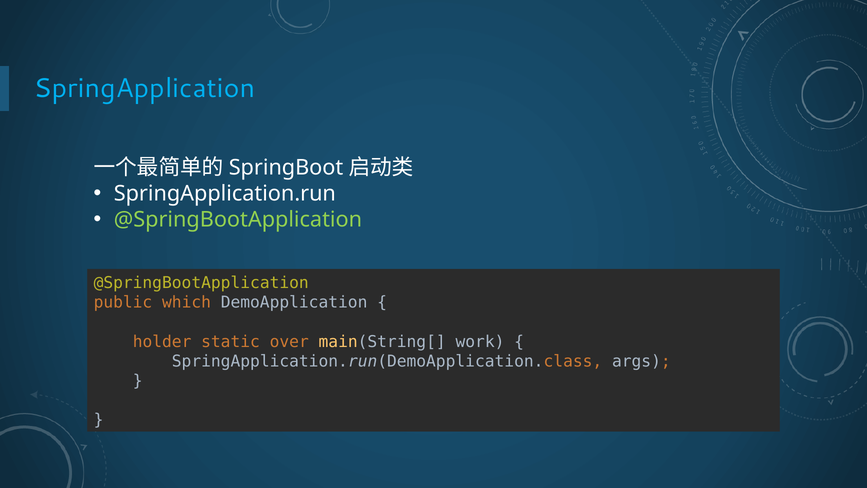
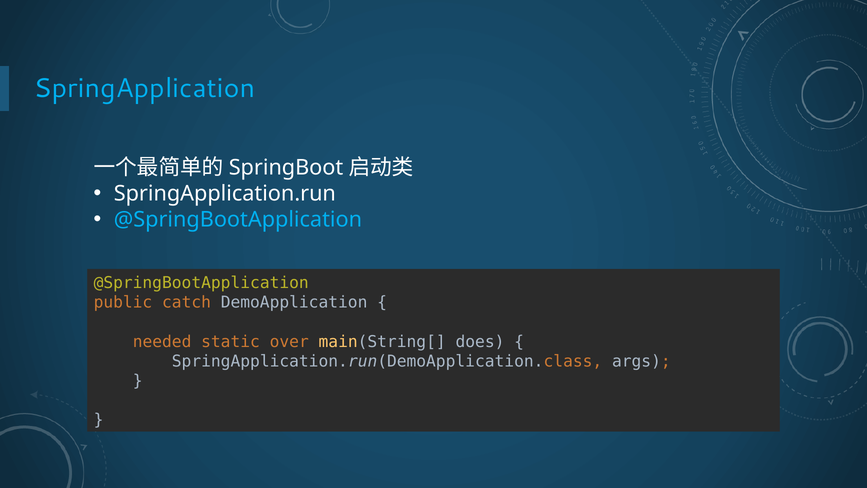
@SpringBootApplication at (238, 220) colour: light green -> light blue
which: which -> catch
holder: holder -> needed
work: work -> does
